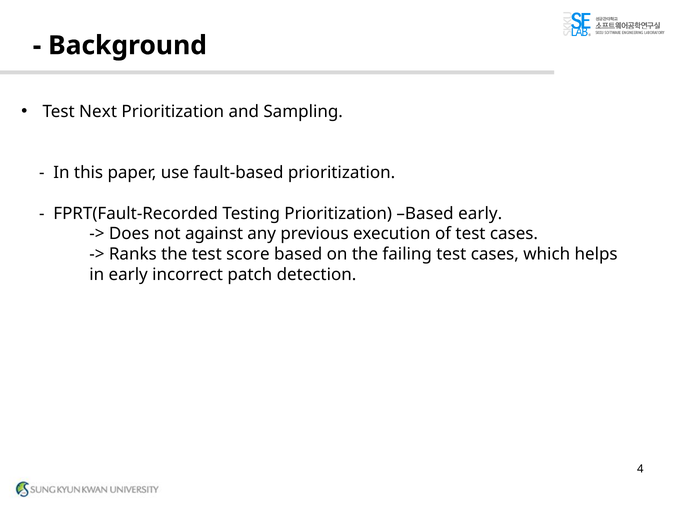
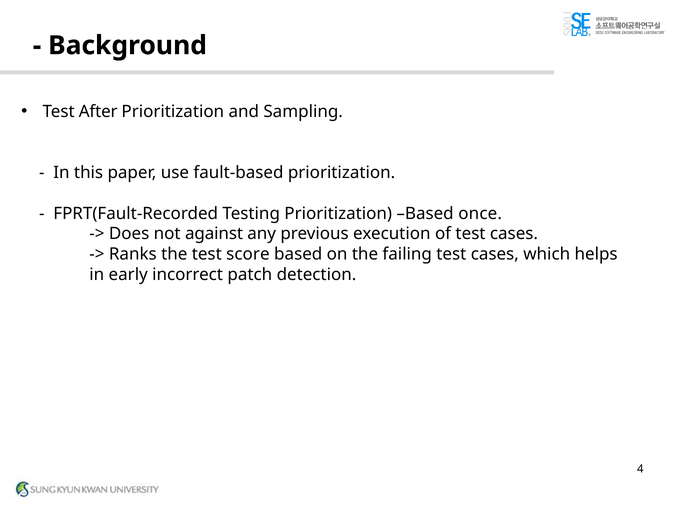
Next: Next -> After
Based early: early -> once
